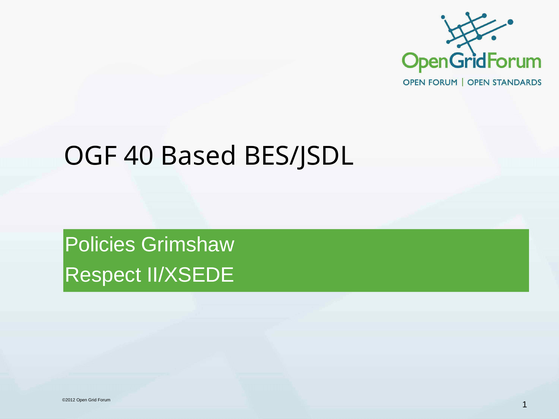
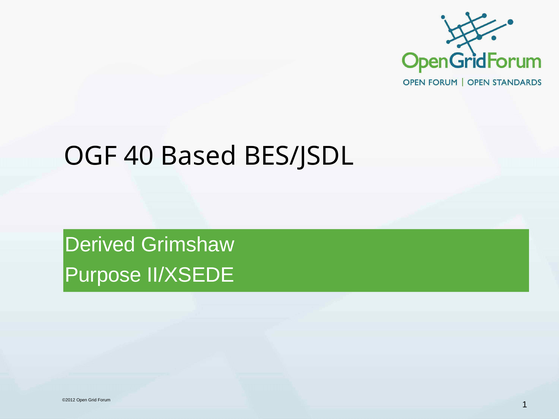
Policies: Policies -> Derived
Respect: Respect -> Purpose
